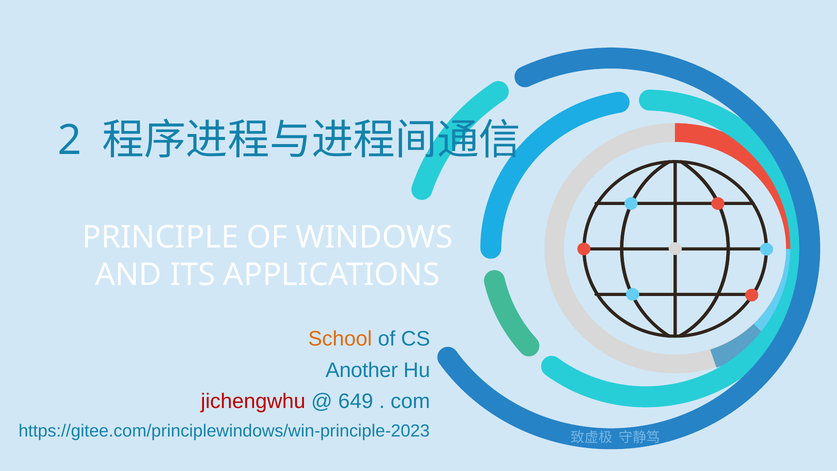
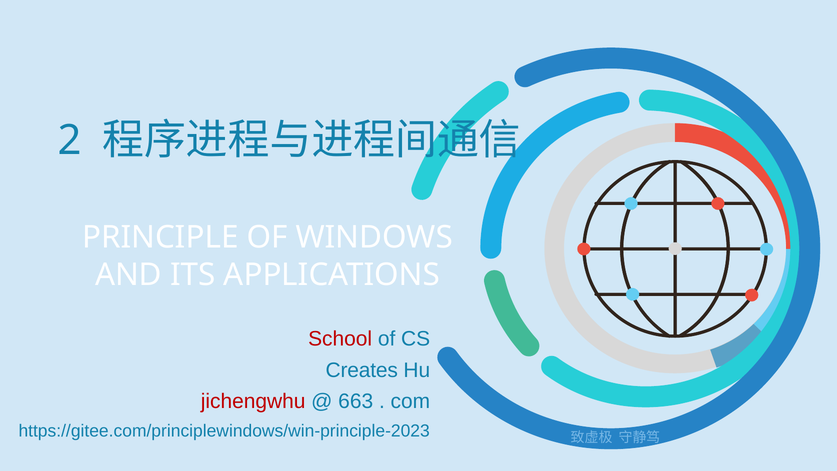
School colour: orange -> red
Another: Another -> Creates
649: 649 -> 663
